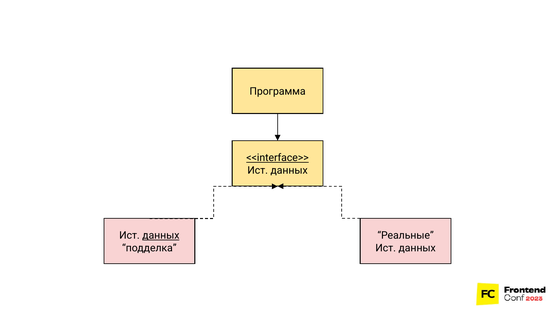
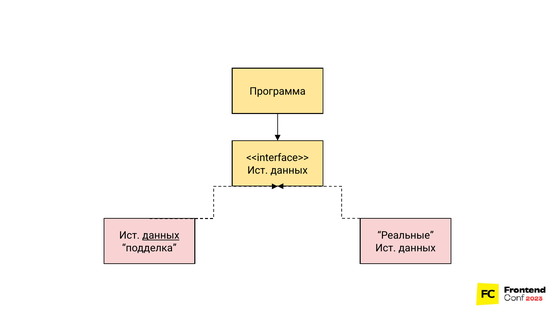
<<interface>> underline: present -> none
